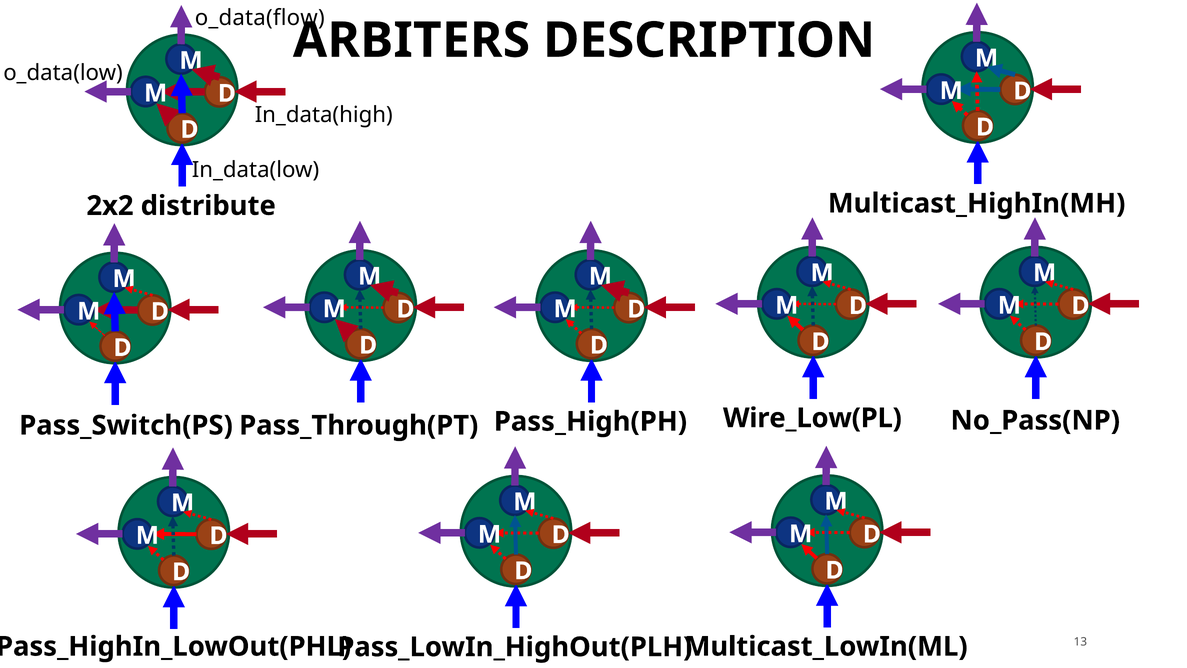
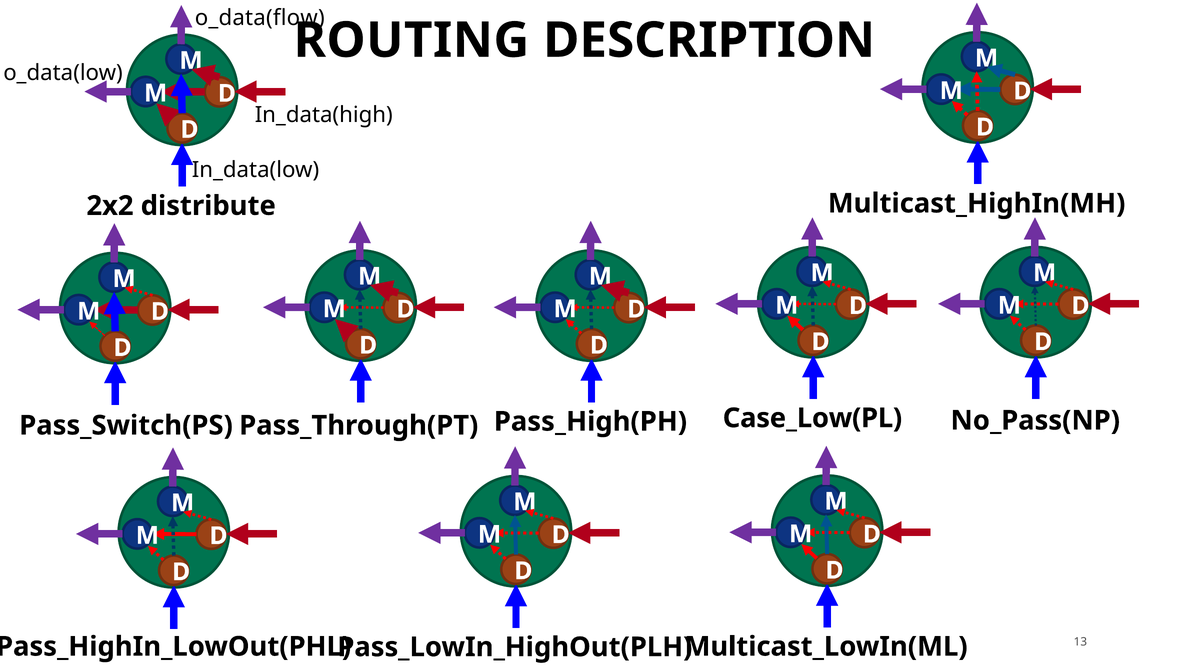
ARBITERS: ARBITERS -> ROUTING
Wire_Low(PL: Wire_Low(PL -> Case_Low(PL
